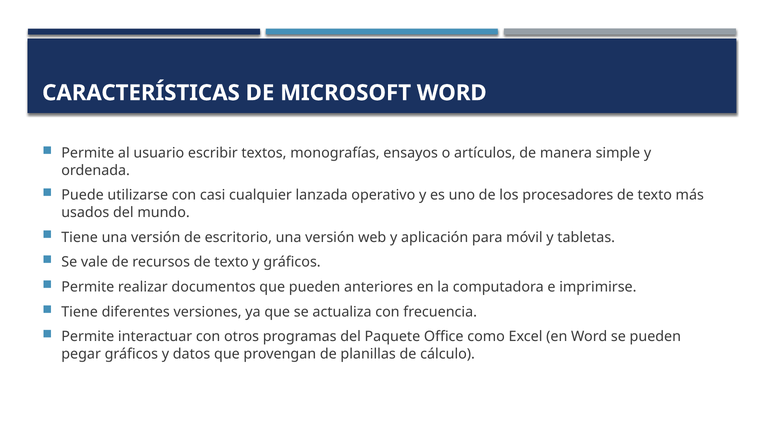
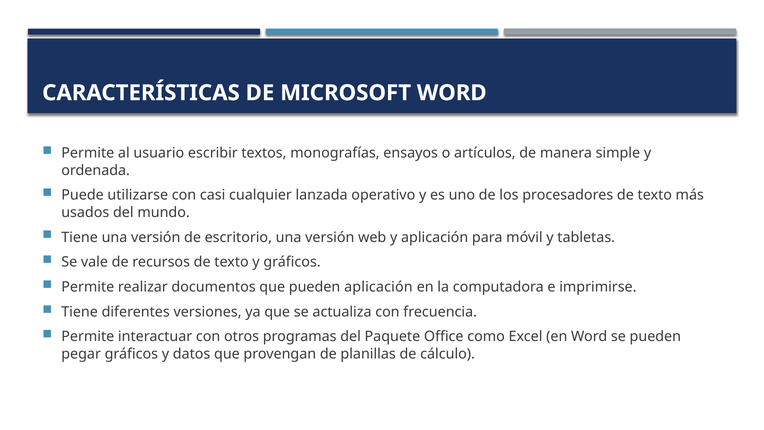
pueden anteriores: anteriores -> aplicación
